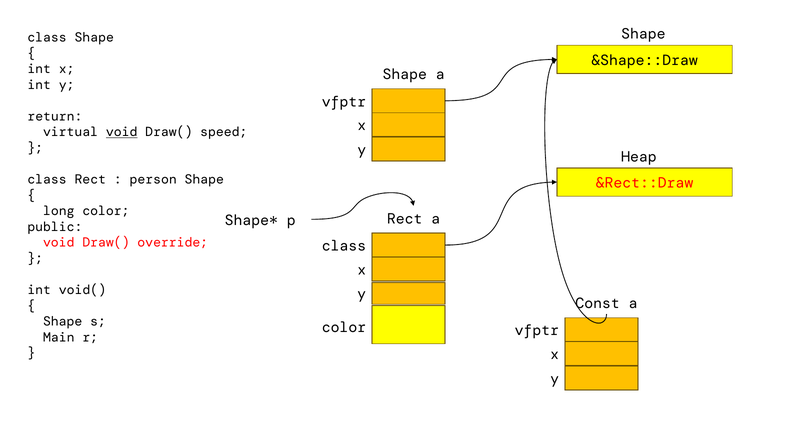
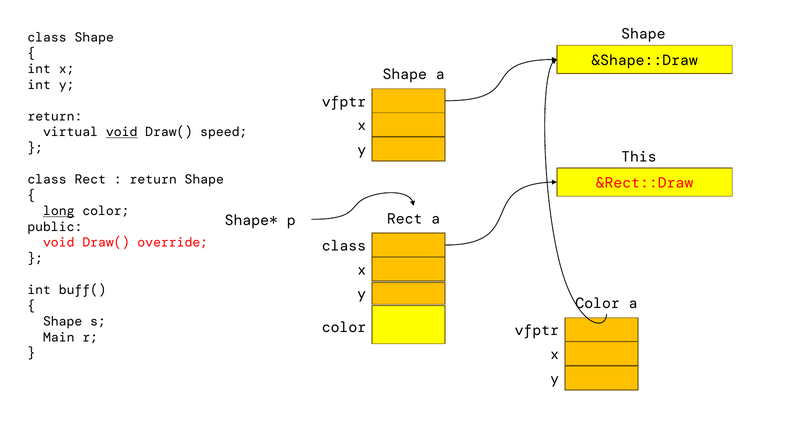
Heap: Heap -> This
person at (153, 179): person -> return
long underline: none -> present
void(: void( -> buff(
Const at (598, 303): Const -> Color
